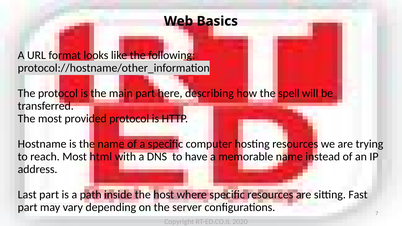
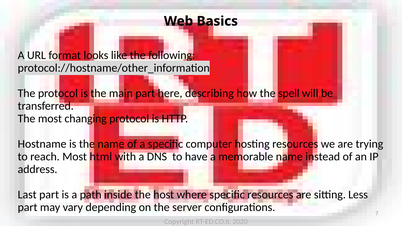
provided: provided -> changing
Fast: Fast -> Less
